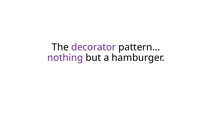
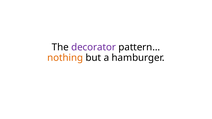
nothing colour: purple -> orange
